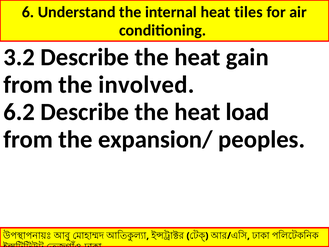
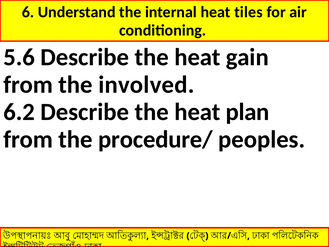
3.2: 3.2 -> 5.6
load: load -> plan
expansion/: expansion/ -> procedure/
